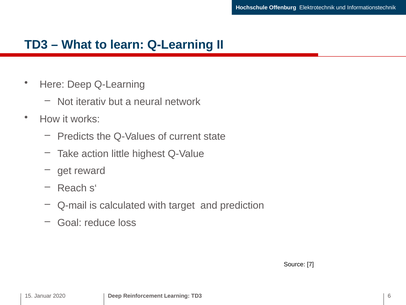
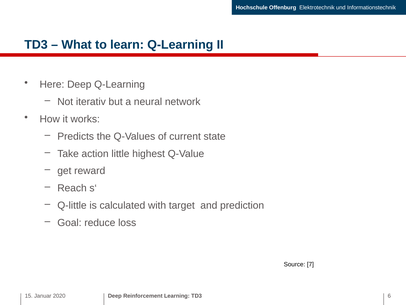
Q-mail: Q-mail -> Q-little
